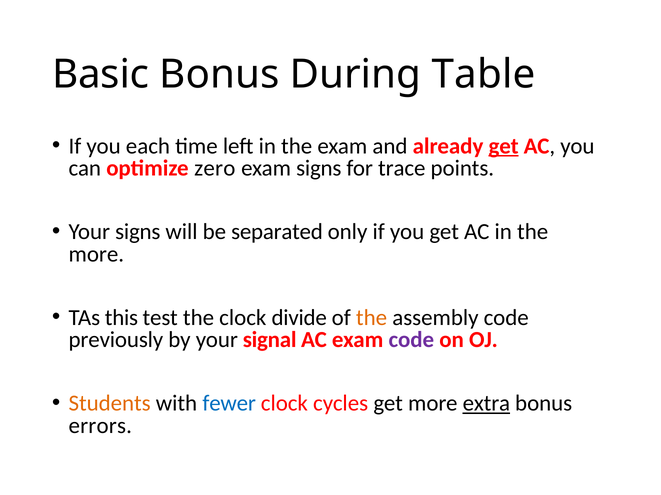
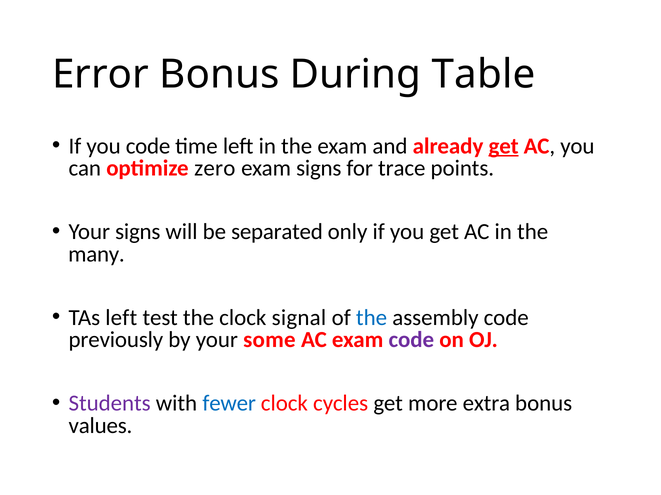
Basic: Basic -> Error
you each: each -> code
more at (96, 254): more -> many
TAs this: this -> left
divide: divide -> signal
the at (372, 318) colour: orange -> blue
signal: signal -> some
Students colour: orange -> purple
extra underline: present -> none
errors: errors -> values
